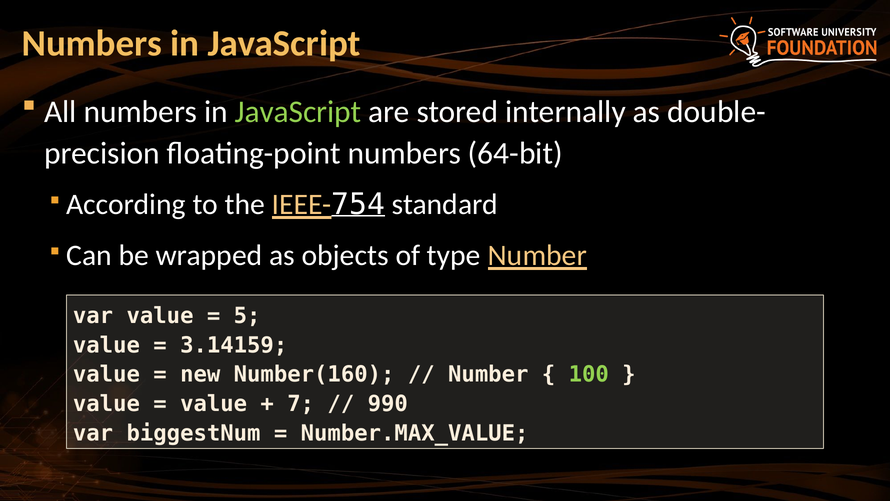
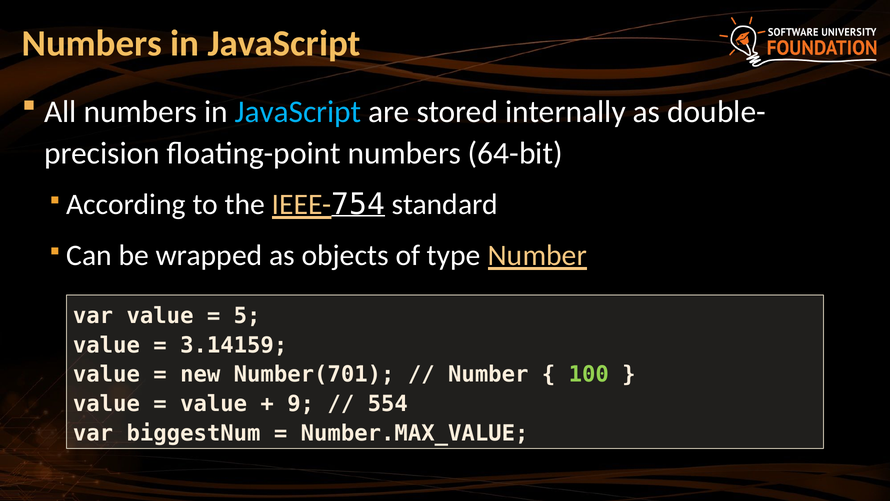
JavaScript at (298, 112) colour: light green -> light blue
Number(160: Number(160 -> Number(701
7: 7 -> 9
990: 990 -> 554
